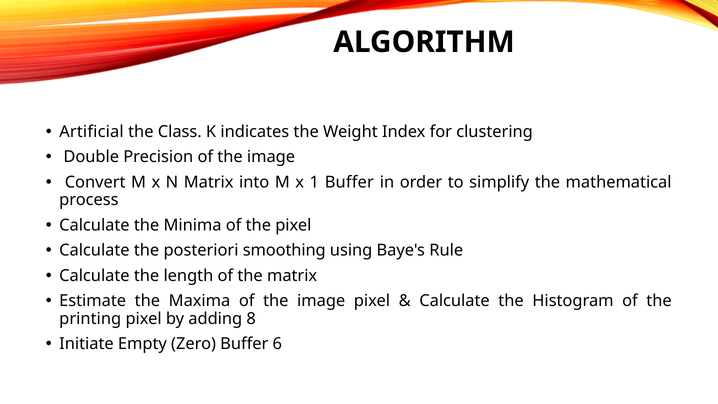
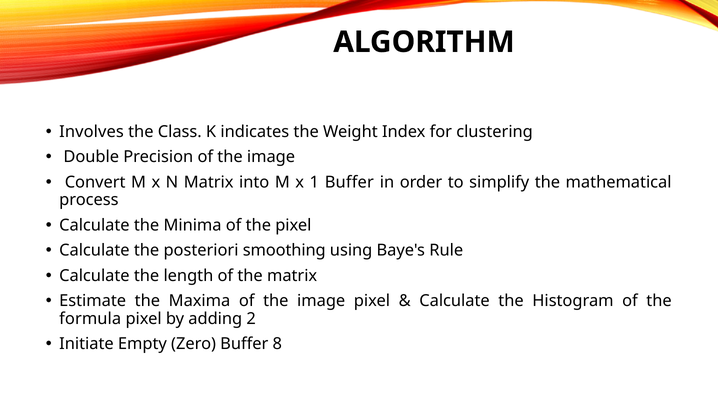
Artificial: Artificial -> Involves
printing: printing -> formula
8: 8 -> 2
6: 6 -> 8
